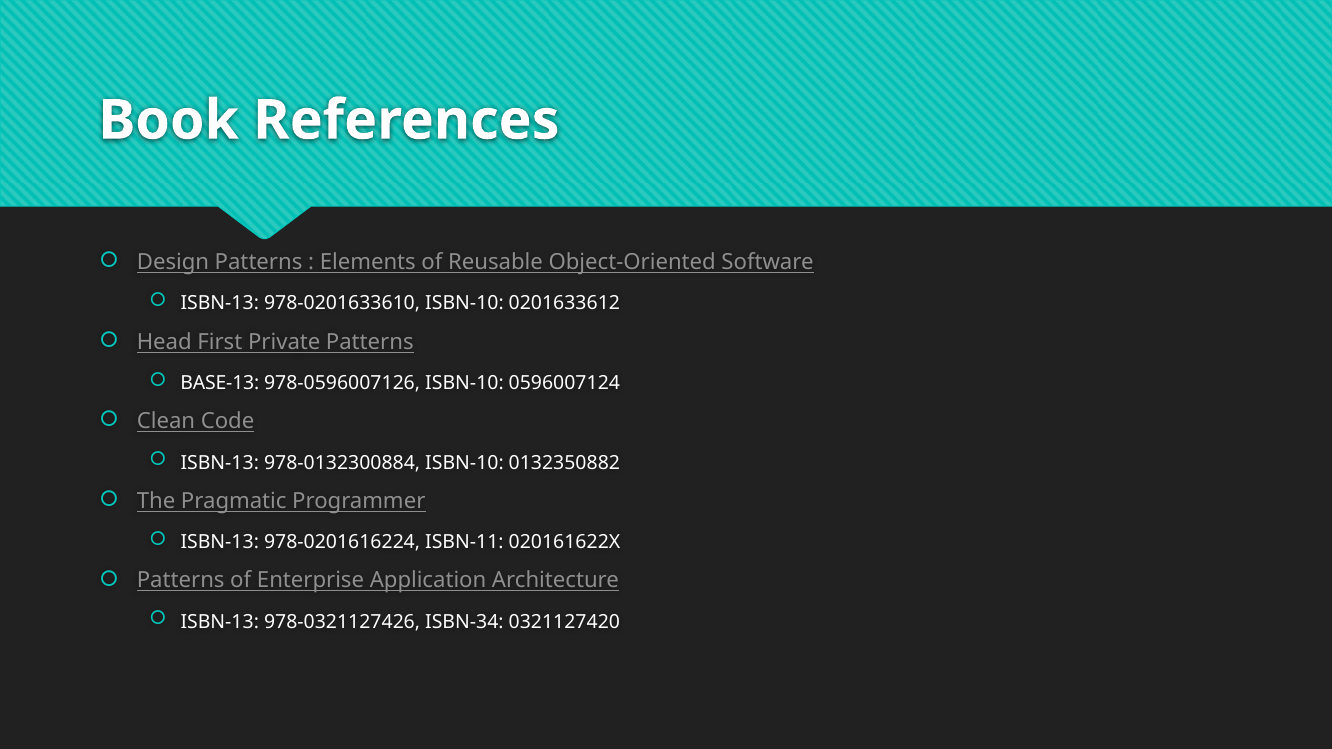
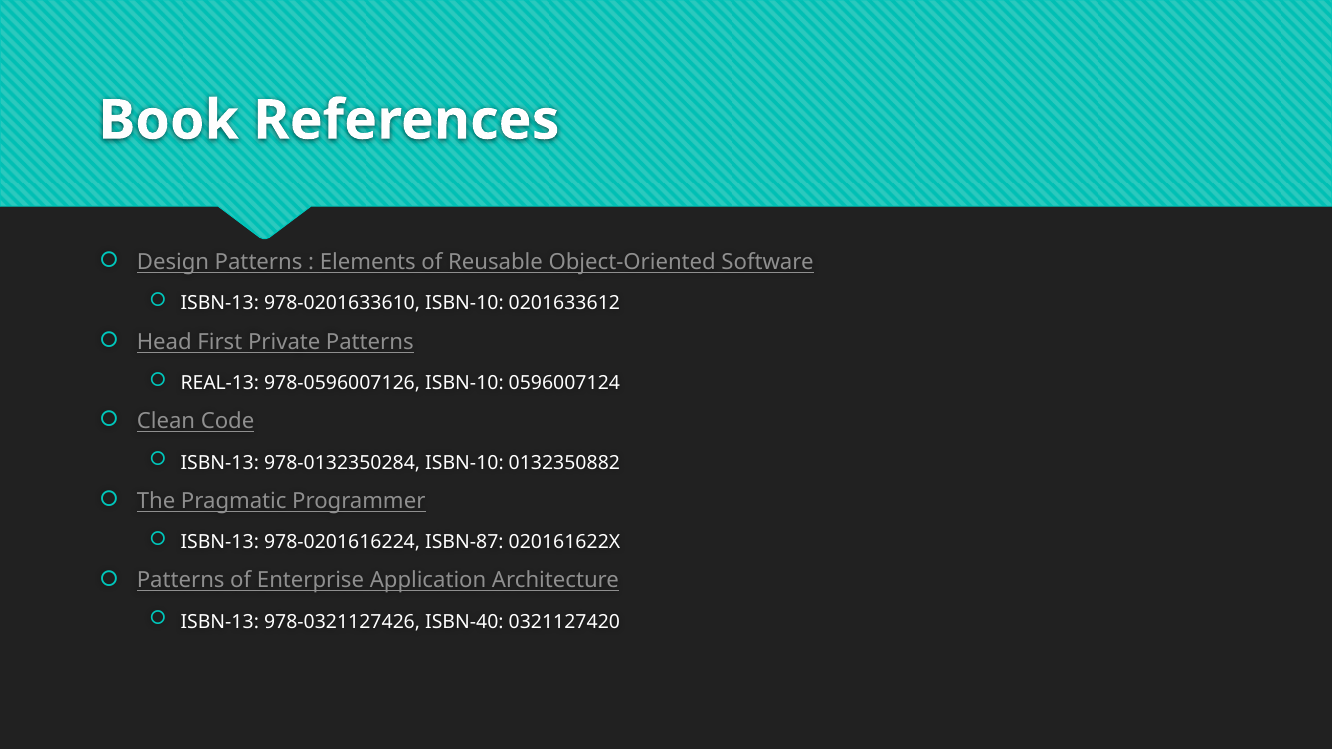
BASE-13: BASE-13 -> REAL-13
978-0132300884: 978-0132300884 -> 978-0132350284
ISBN-11: ISBN-11 -> ISBN-87
ISBN-34: ISBN-34 -> ISBN-40
